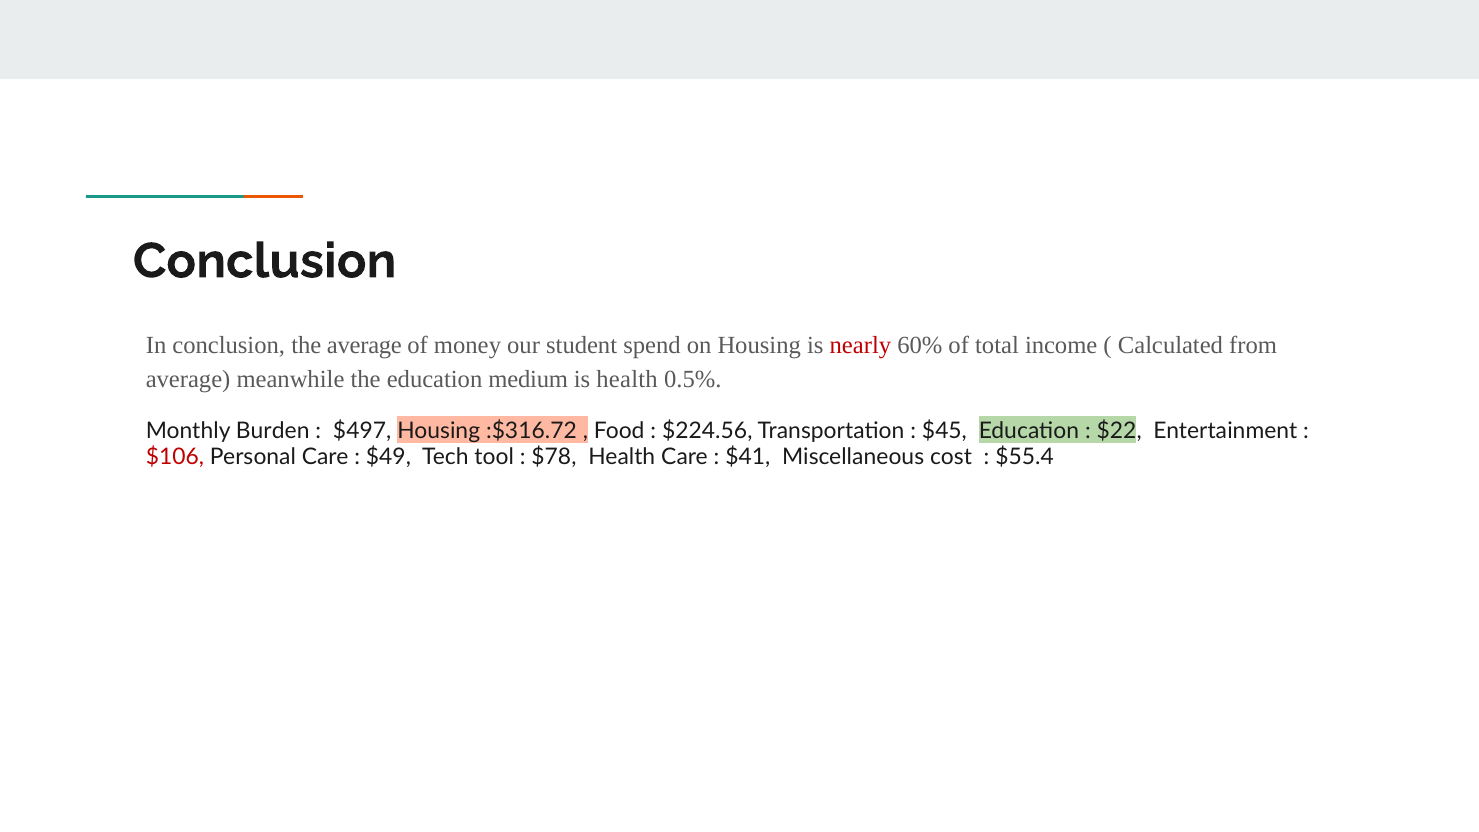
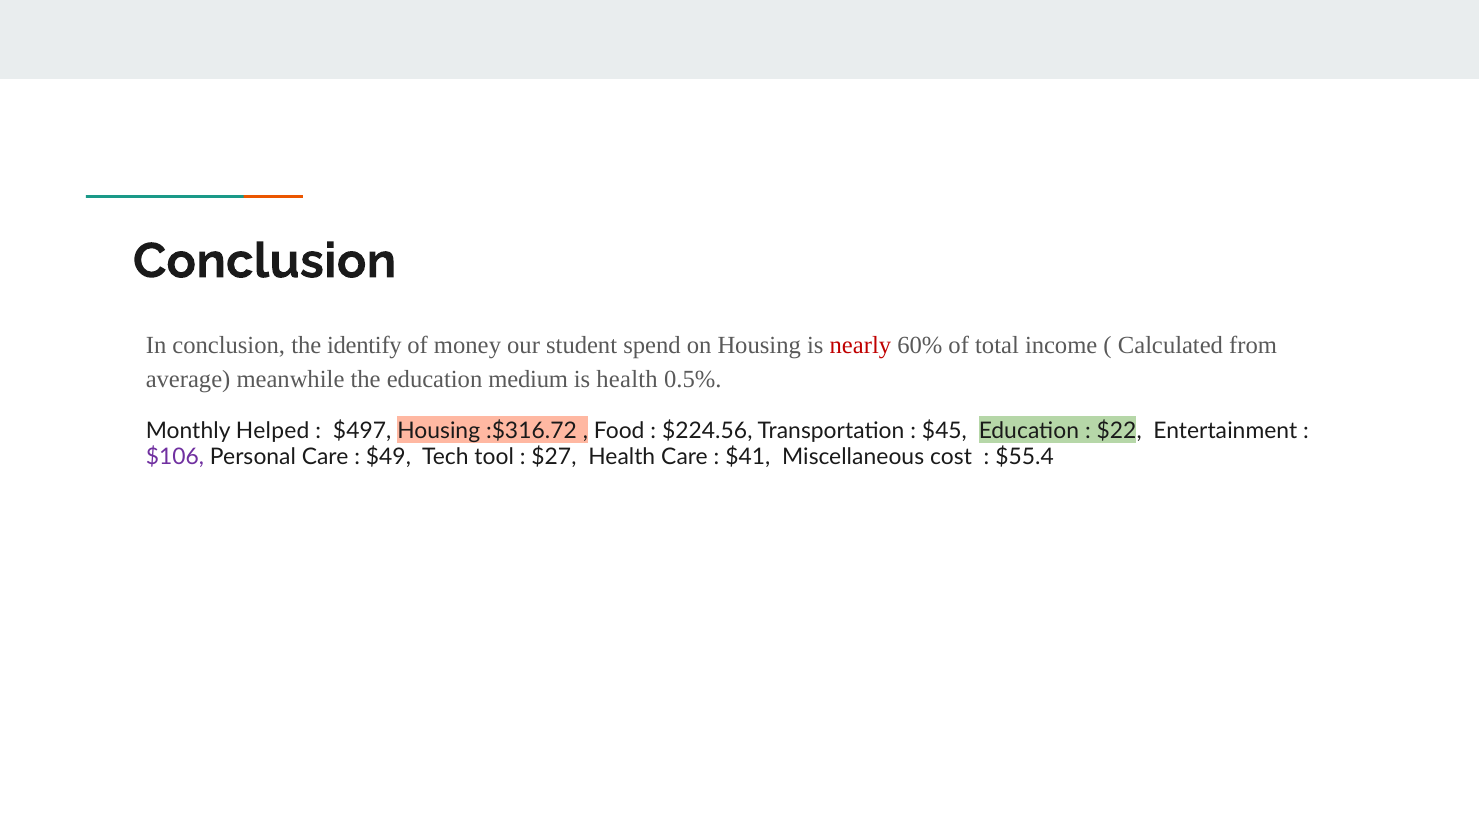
the average: average -> identify
Burden: Burden -> Helped
$106 colour: red -> purple
$78: $78 -> $27
